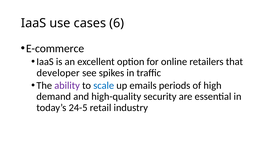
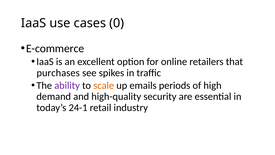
6: 6 -> 0
developer: developer -> purchases
scale colour: blue -> orange
24-5: 24-5 -> 24-1
